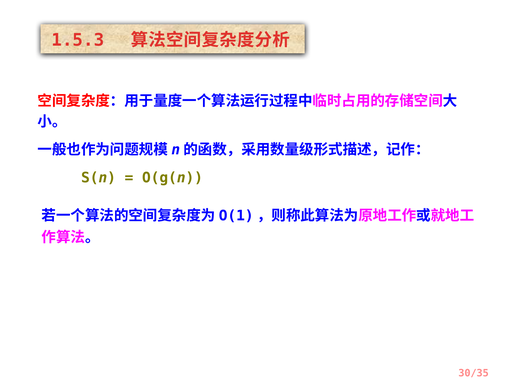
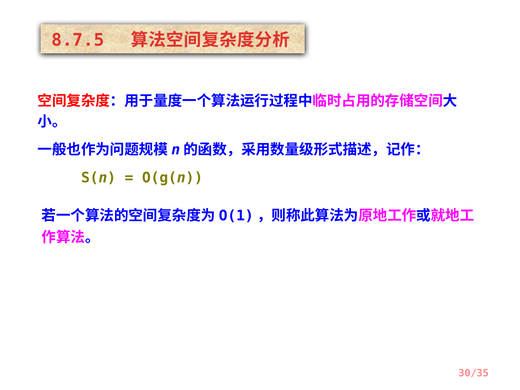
1.5.3: 1.5.3 -> 8.7.5
